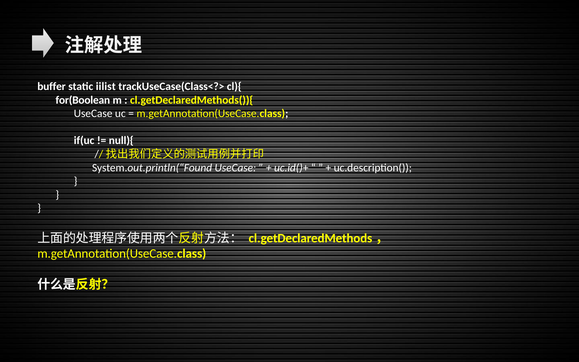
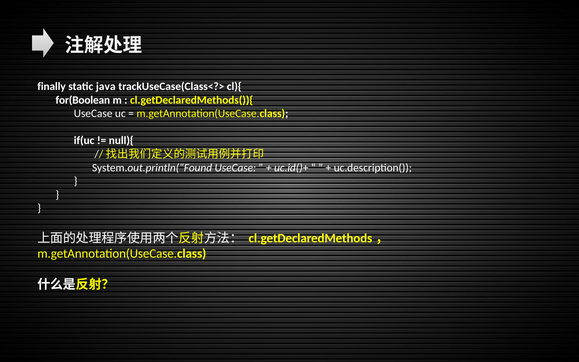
buffer: buffer -> finally
iilist: iilist -> java
